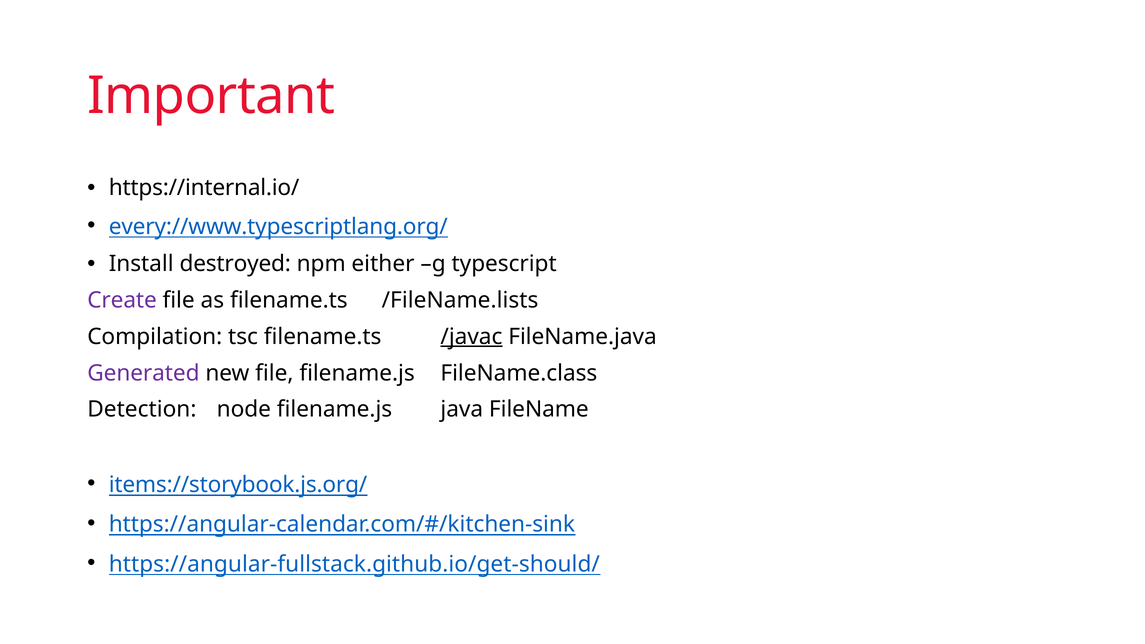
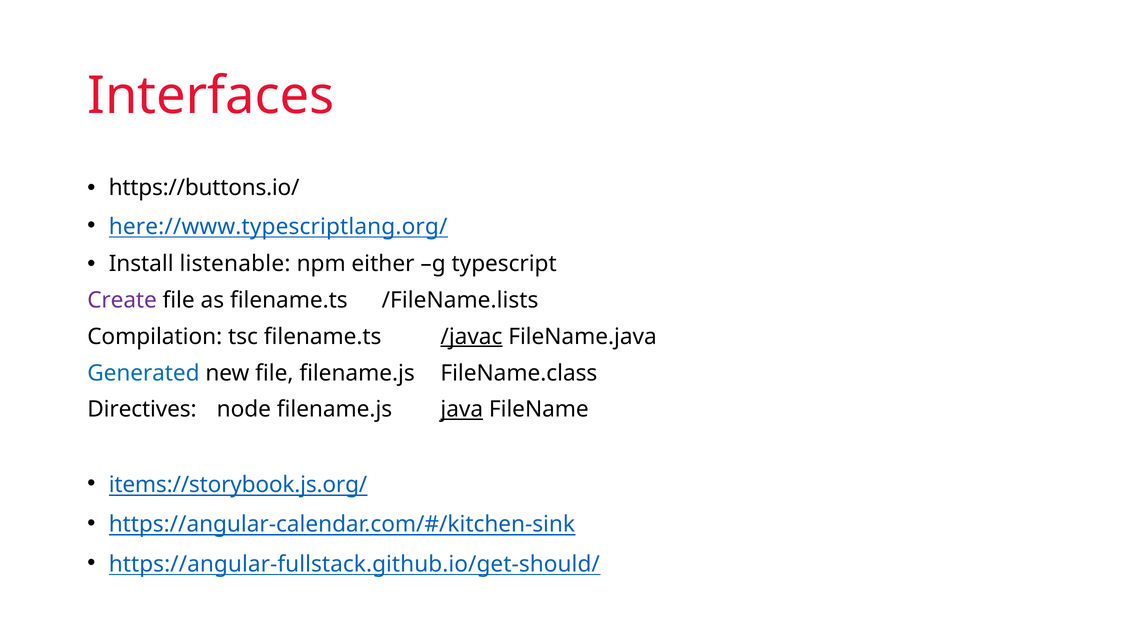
Important: Important -> Interfaces
https://internal.io/: https://internal.io/ -> https://buttons.io/
every://www.typescriptlang.org/: every://www.typescriptlang.org/ -> here://www.typescriptlang.org/
destroyed: destroyed -> listenable
Generated colour: purple -> blue
Detection: Detection -> Directives
java underline: none -> present
